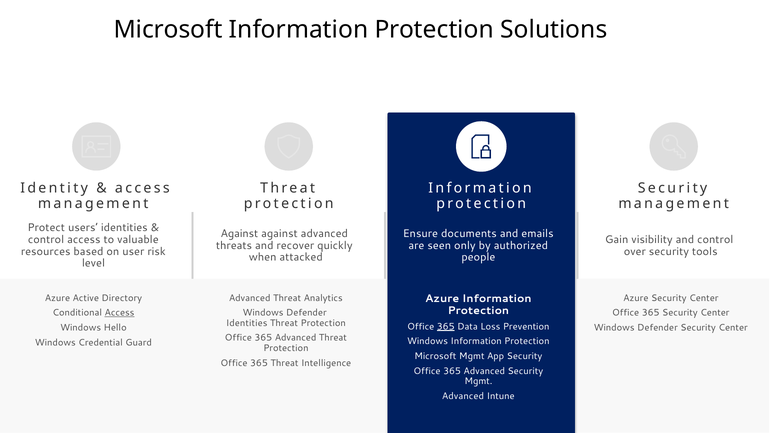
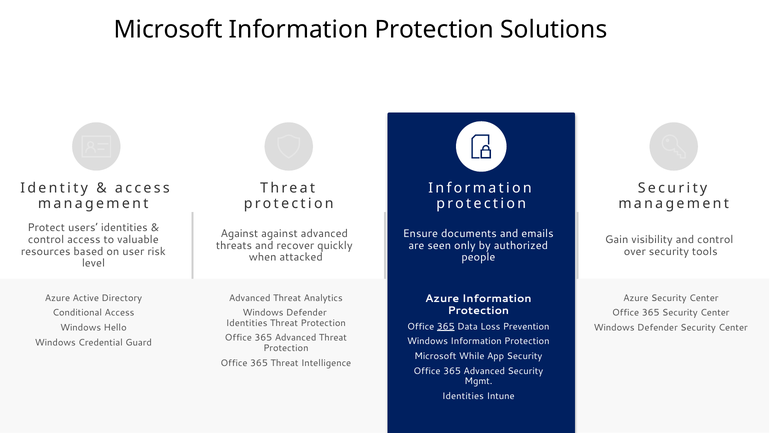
Access at (119, 313) underline: present -> none
Microsoft Mgmt: Mgmt -> While
Advanced at (463, 396): Advanced -> Identities
